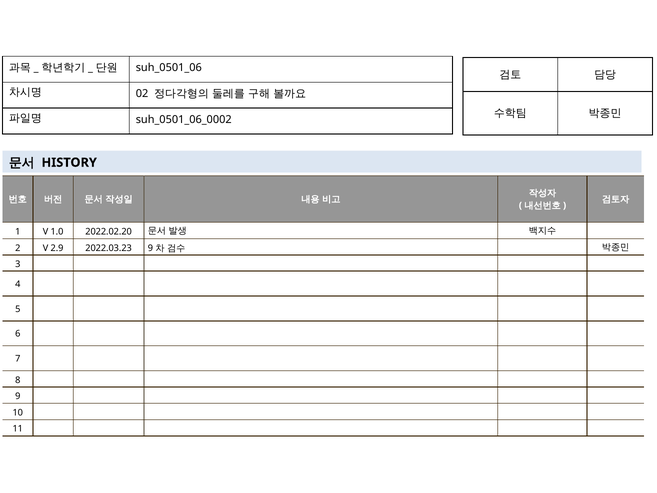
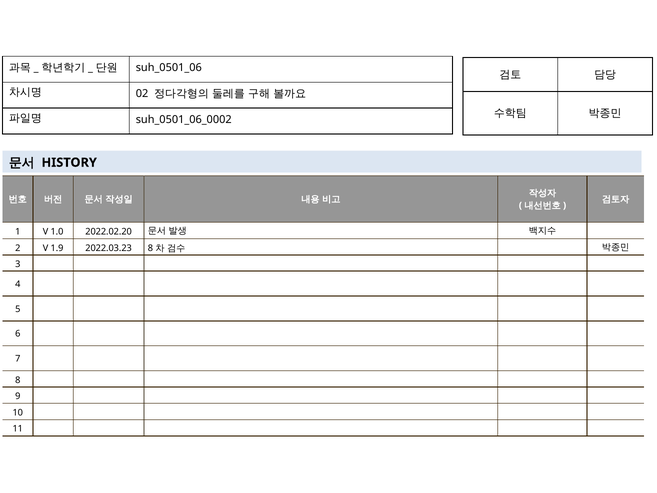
2.9: 2.9 -> 1.9
2022.03.23 9: 9 -> 8
